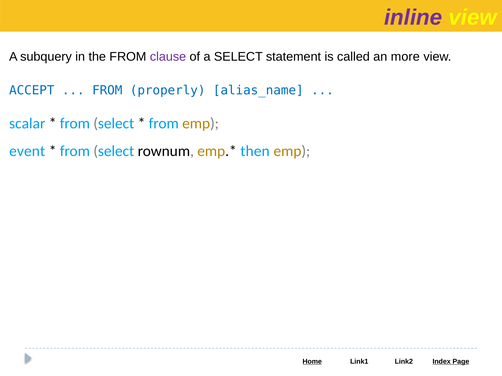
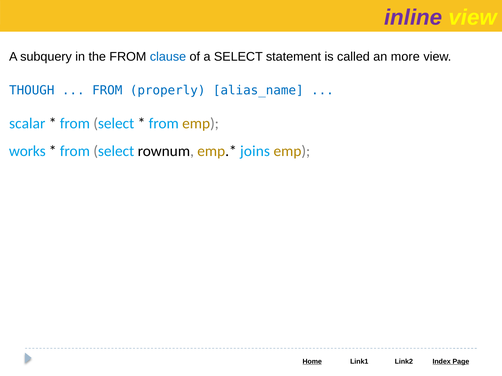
clause colour: purple -> blue
ACCEPT: ACCEPT -> THOUGH
event: event -> works
then: then -> joins
